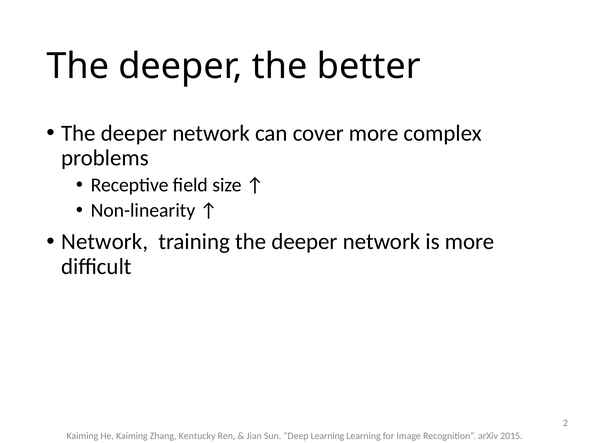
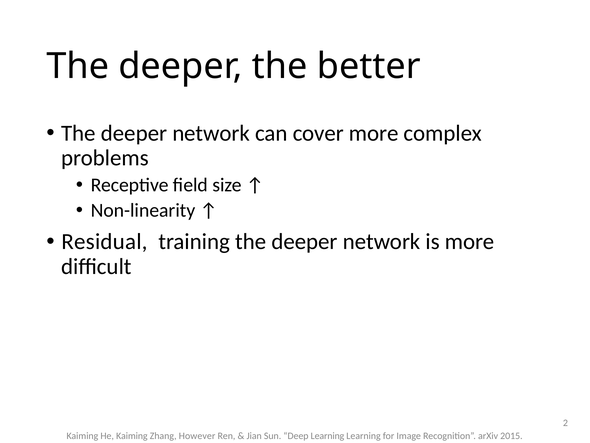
Network at (105, 241): Network -> Residual
Kentucky: Kentucky -> However
